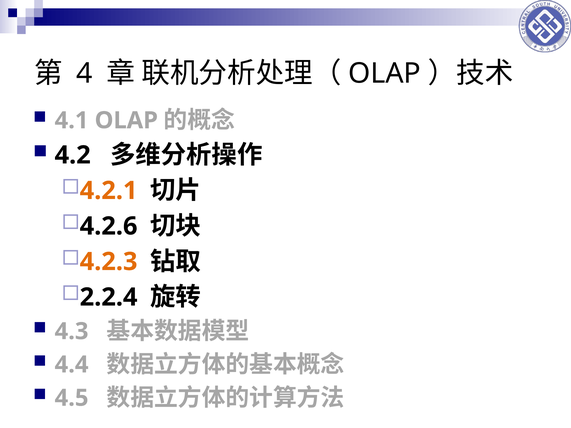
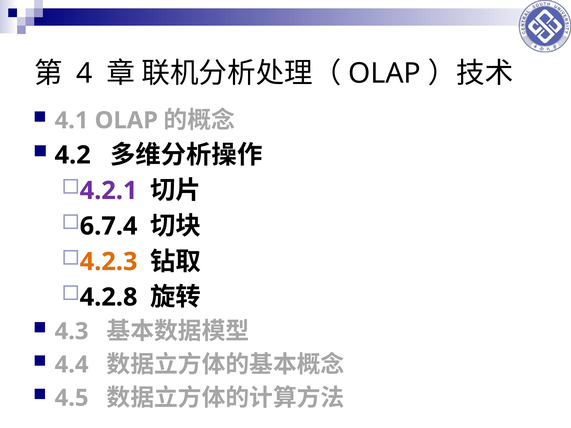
4.2.1 colour: orange -> purple
4.2.6: 4.2.6 -> 6.7.4
2.2.4: 2.2.4 -> 4.2.8
